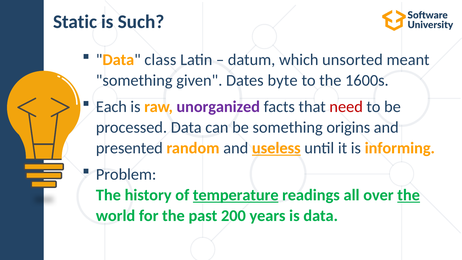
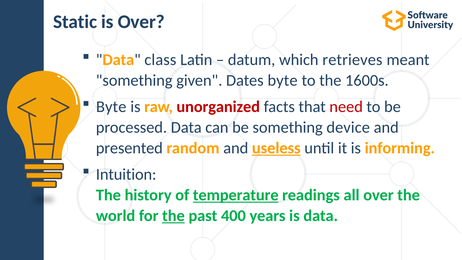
is Such: Such -> Over
unsorted: unsorted -> retrieves
Each at (111, 107): Each -> Byte
unorganized colour: purple -> red
origins: origins -> device
Problem: Problem -> Intuition
the at (409, 195) underline: present -> none
the at (173, 216) underline: none -> present
200: 200 -> 400
